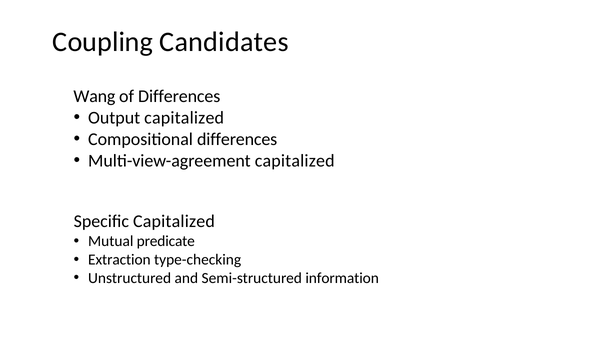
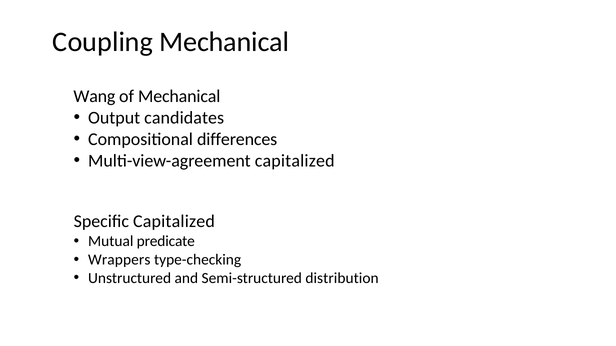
Coupling Candidates: Candidates -> Mechanical
of Differences: Differences -> Mechanical
Output capitalized: capitalized -> candidates
Extraction: Extraction -> Wrappers
information: information -> distribution
